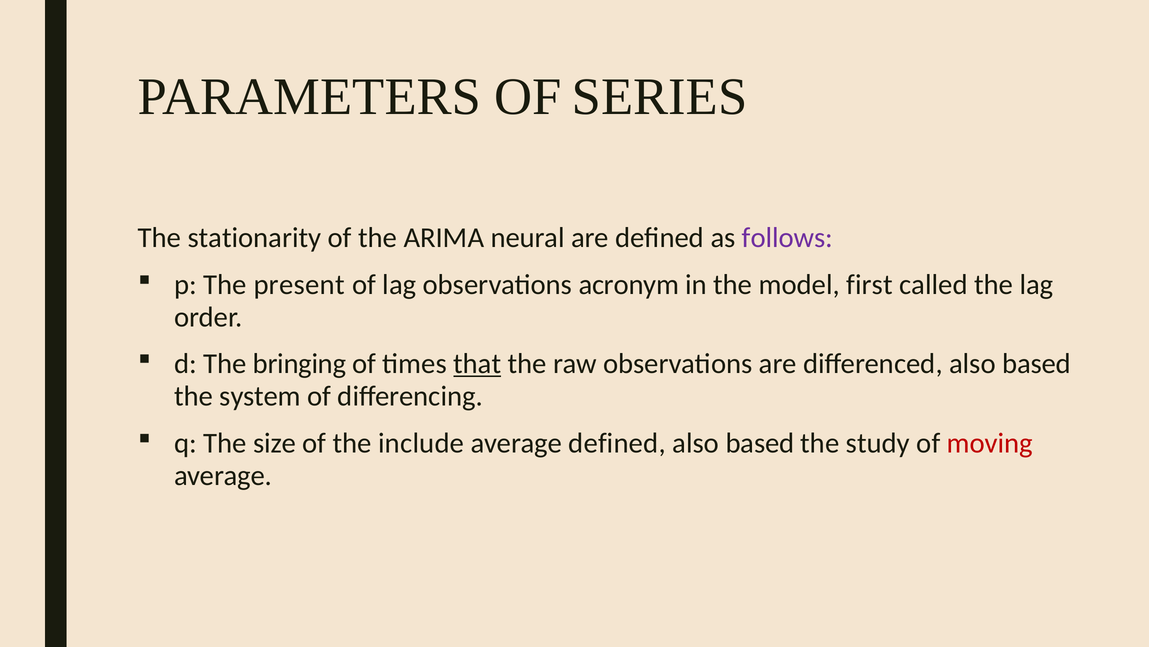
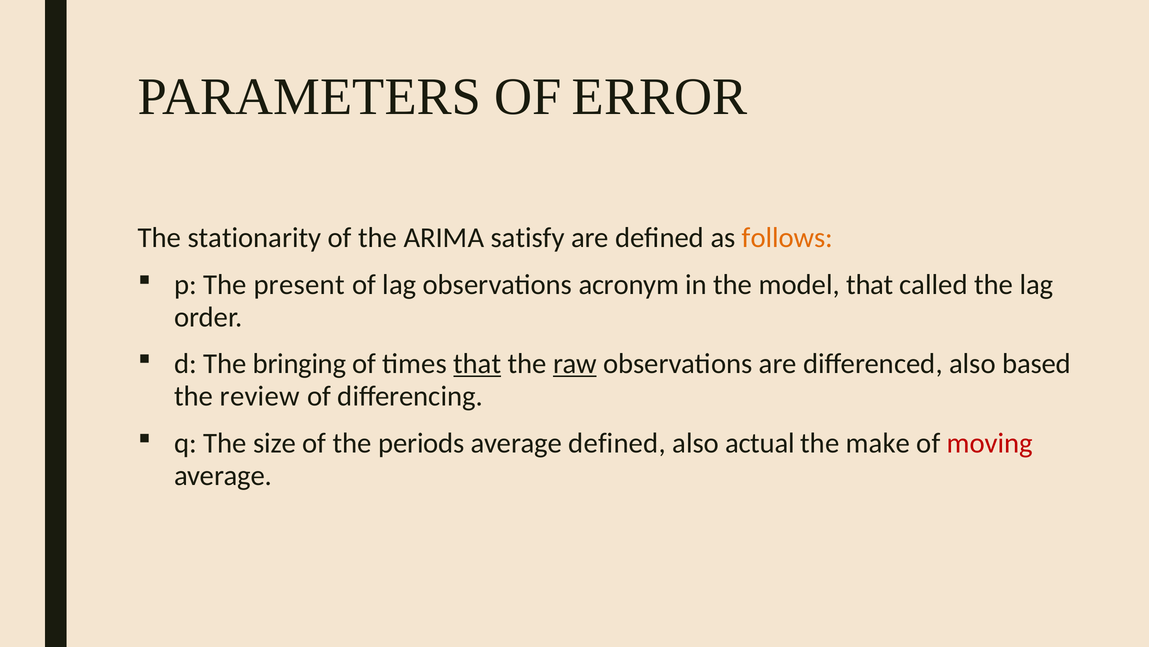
SERIES: SERIES -> ERROR
neural: neural -> satisfy
follows colour: purple -> orange
model first: first -> that
raw underline: none -> present
system: system -> review
include: include -> periods
based at (760, 443): based -> actual
study: study -> make
